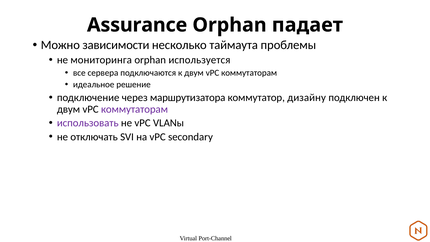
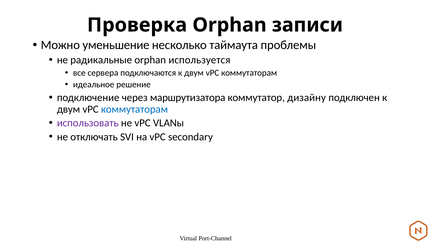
Assurance: Assurance -> Проверка
падает: падает -> записи
зависимости: зависимости -> уменьшение
мониторинга: мониторинга -> радикальные
коммутаторам at (135, 109) colour: purple -> blue
